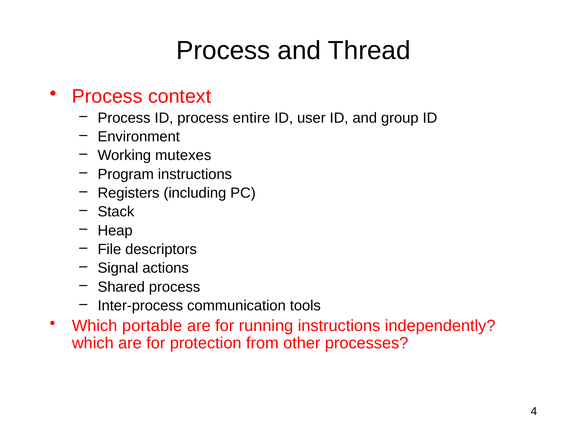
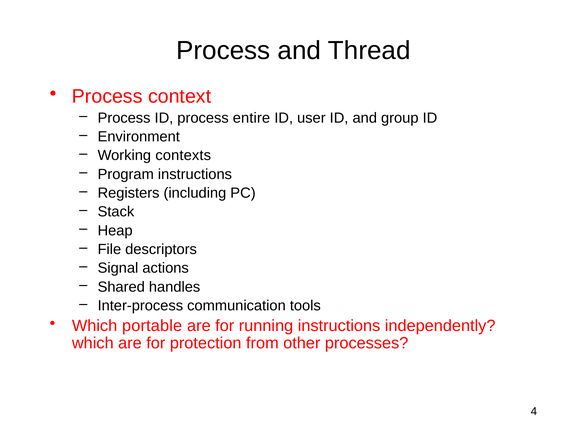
mutexes: mutexes -> contexts
Shared process: process -> handles
